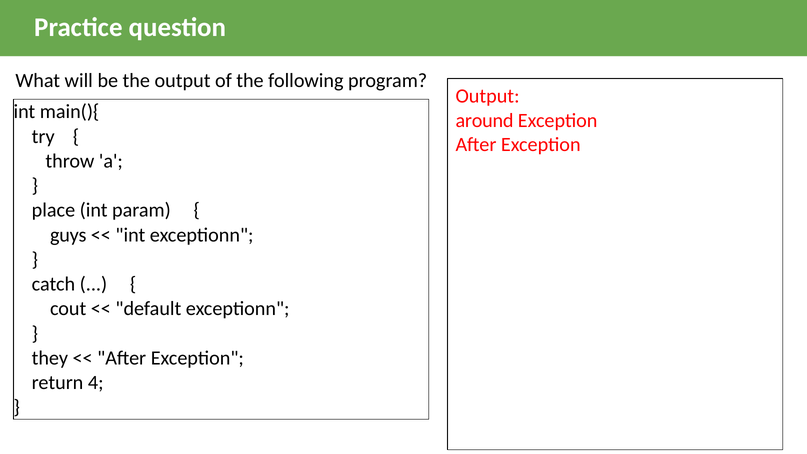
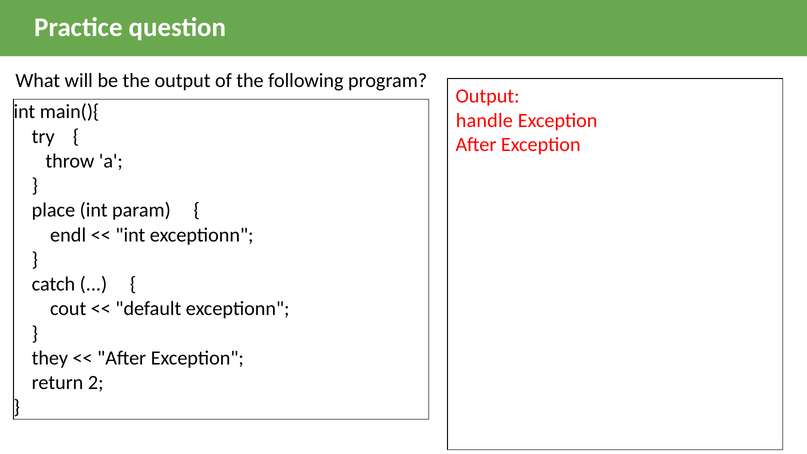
around: around -> handle
guys: guys -> endl
4: 4 -> 2
